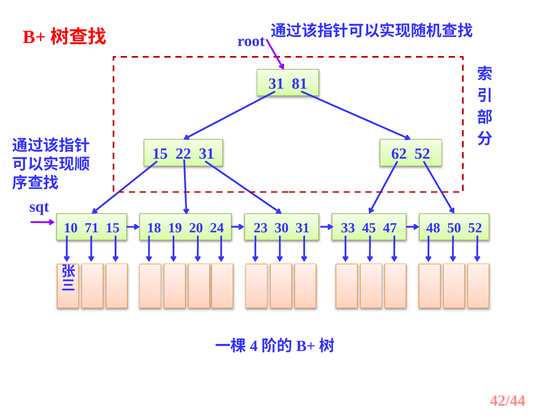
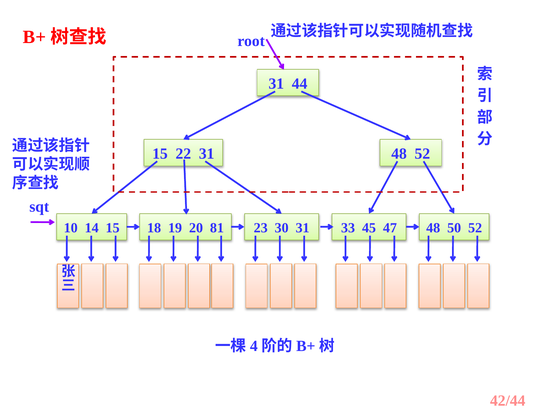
81: 81 -> 44
31 62: 62 -> 48
71: 71 -> 14
24: 24 -> 81
